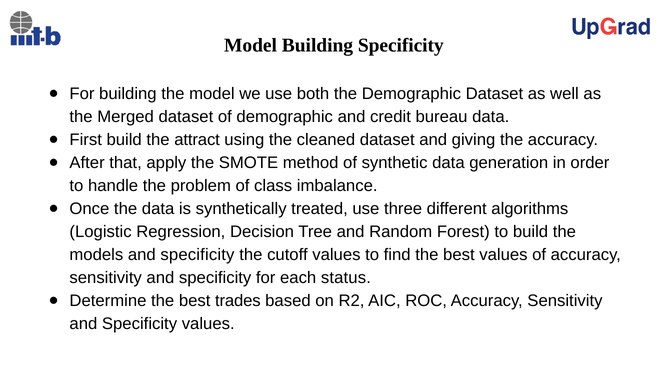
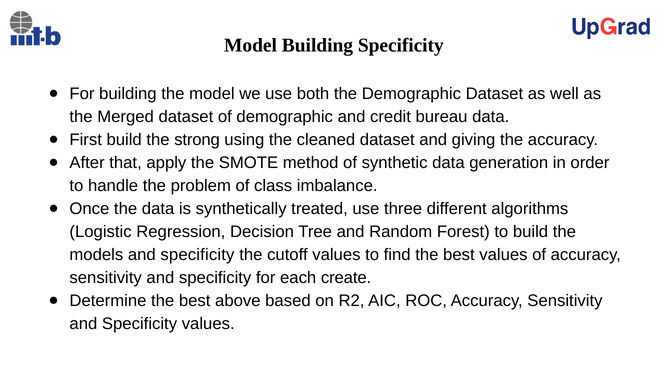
attract: attract -> strong
status: status -> create
trades: trades -> above
